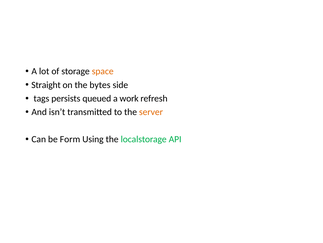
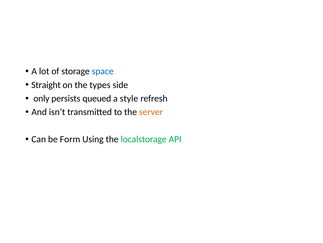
space colour: orange -> blue
bytes: bytes -> types
tags: tags -> only
work: work -> style
